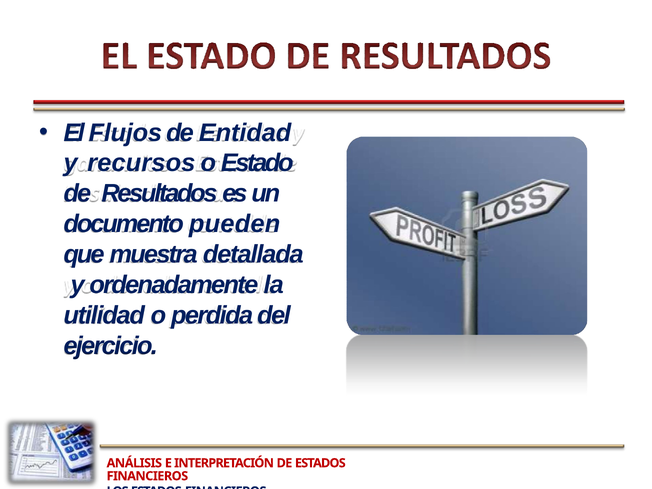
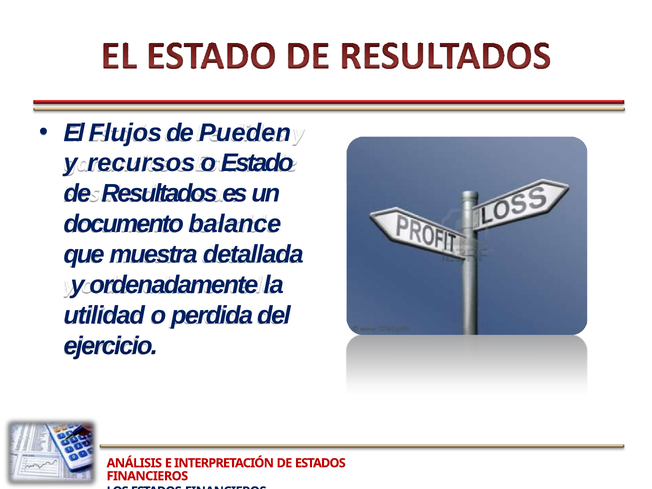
Entidad: Entidad -> Pueden
pueden: pueden -> balance
